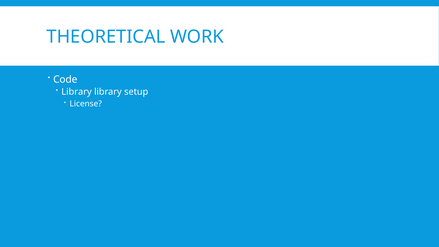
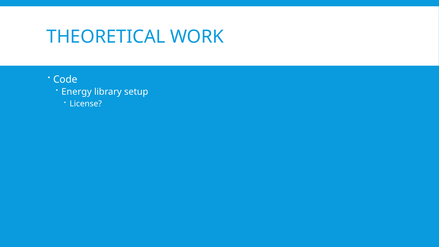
Library at (77, 92): Library -> Energy
